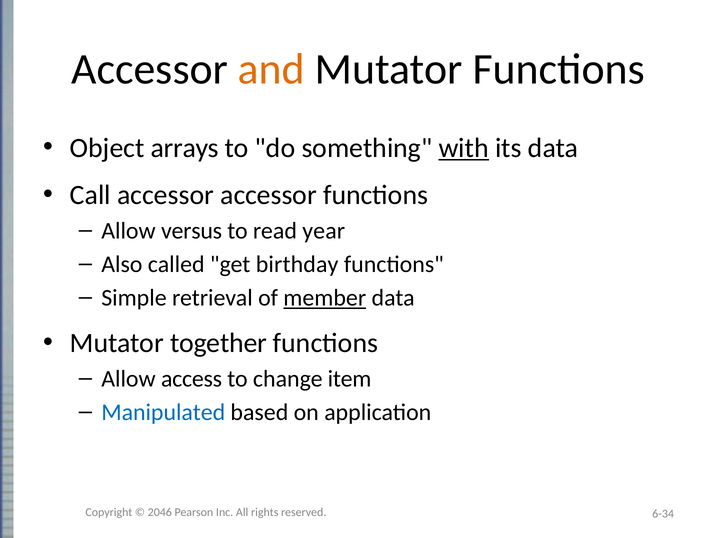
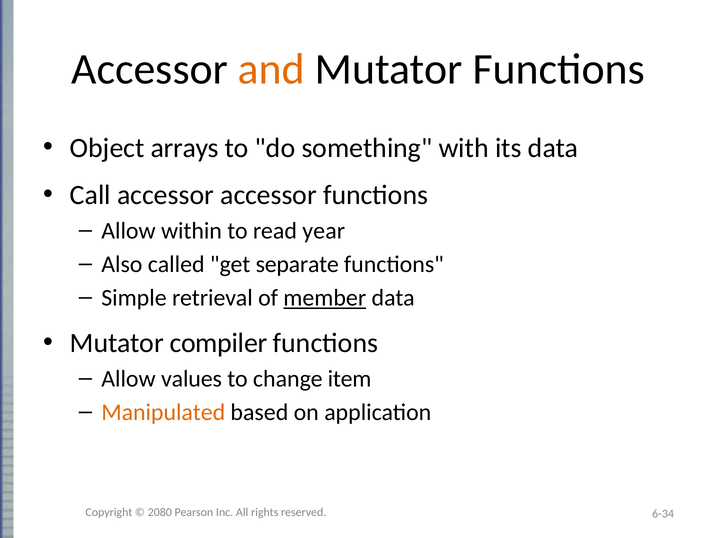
with underline: present -> none
versus: versus -> within
birthday: birthday -> separate
together: together -> compiler
access: access -> values
Manipulated colour: blue -> orange
2046: 2046 -> 2080
